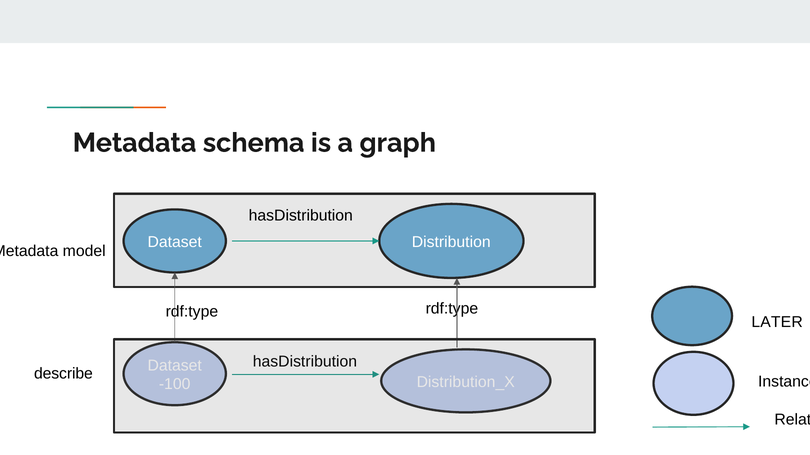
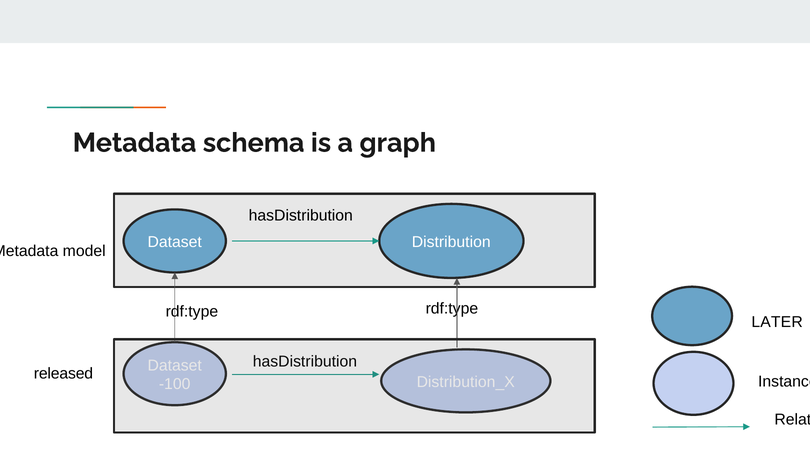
describe: describe -> released
